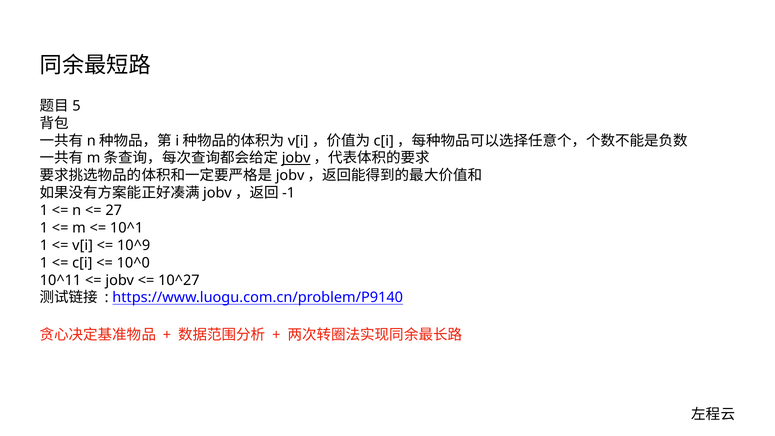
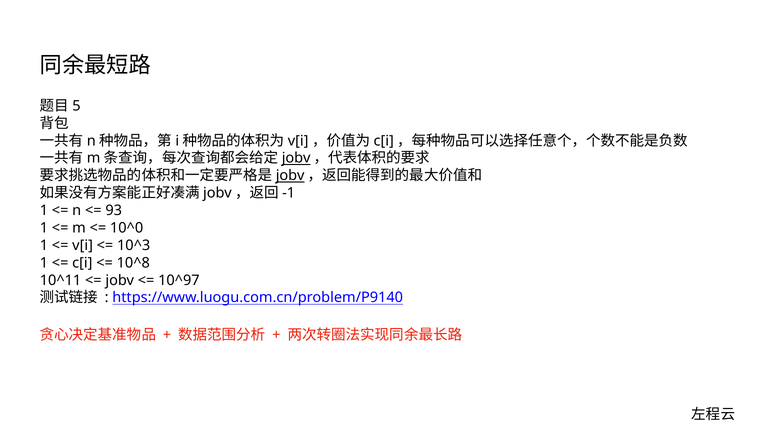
jobv at (290, 176) underline: none -> present
27: 27 -> 93
10^1: 10^1 -> 10^0
10^9: 10^9 -> 10^3
10^0: 10^0 -> 10^8
10^27: 10^27 -> 10^97
